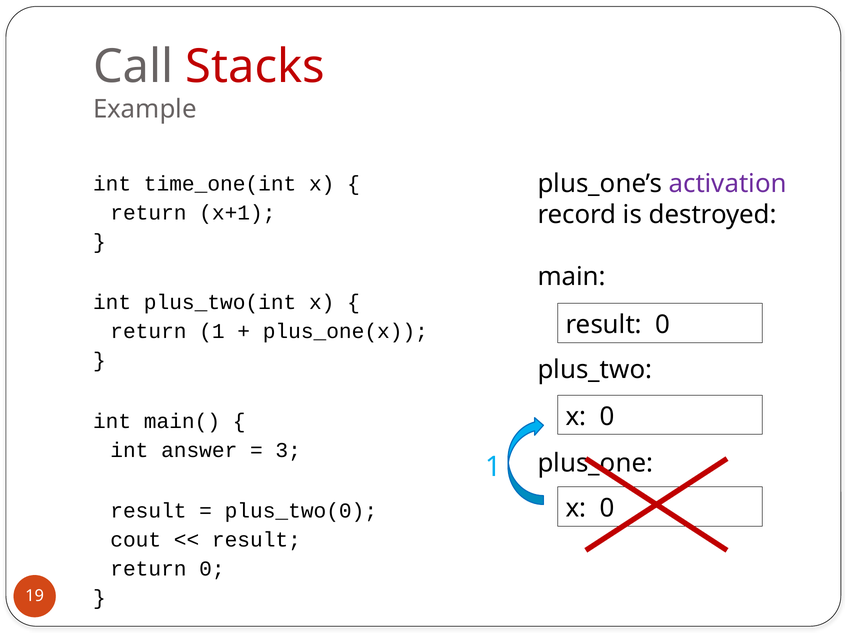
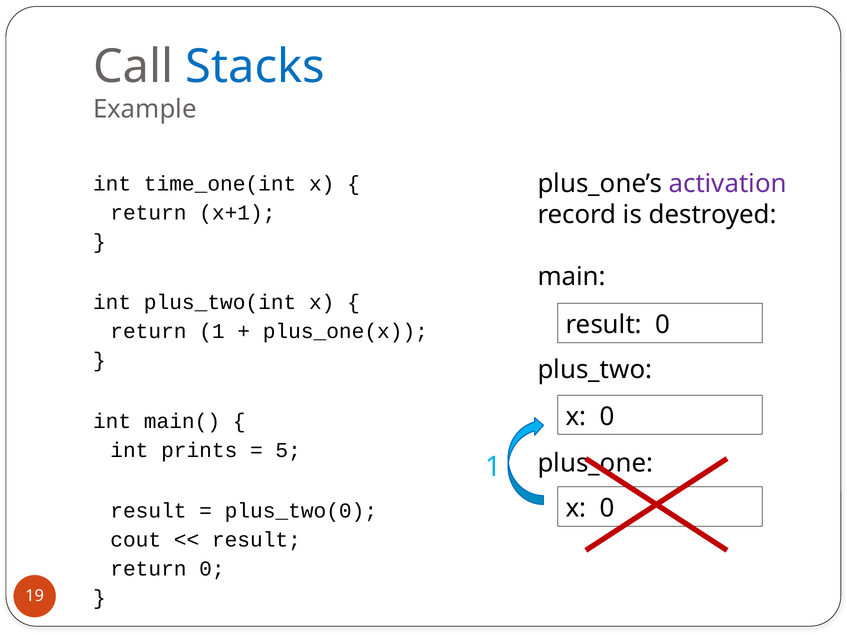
Stacks colour: red -> blue
answer: answer -> prints
3: 3 -> 5
